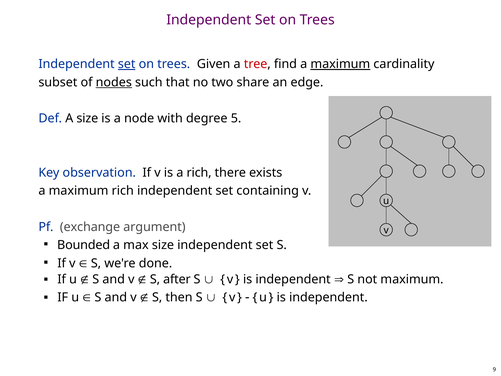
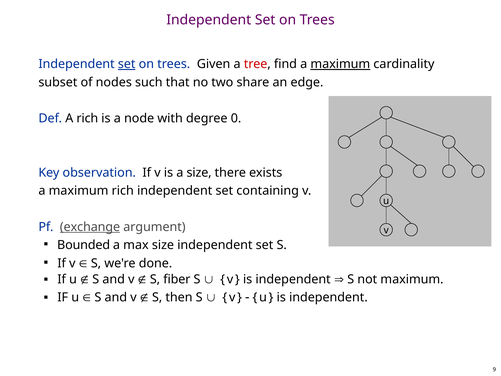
nodes underline: present -> none
A size: size -> rich
5: 5 -> 0
a rich: rich -> size
exchange underline: none -> present
after: after -> fiber
